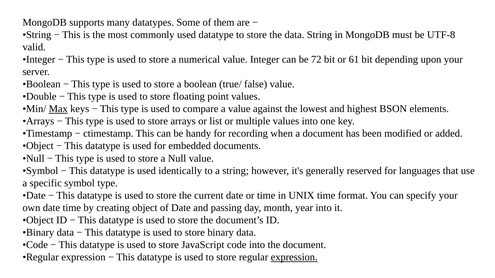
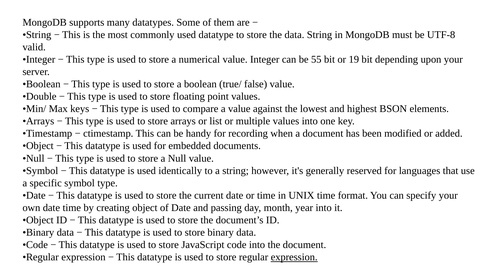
72: 72 -> 55
61: 61 -> 19
Max underline: present -> none
